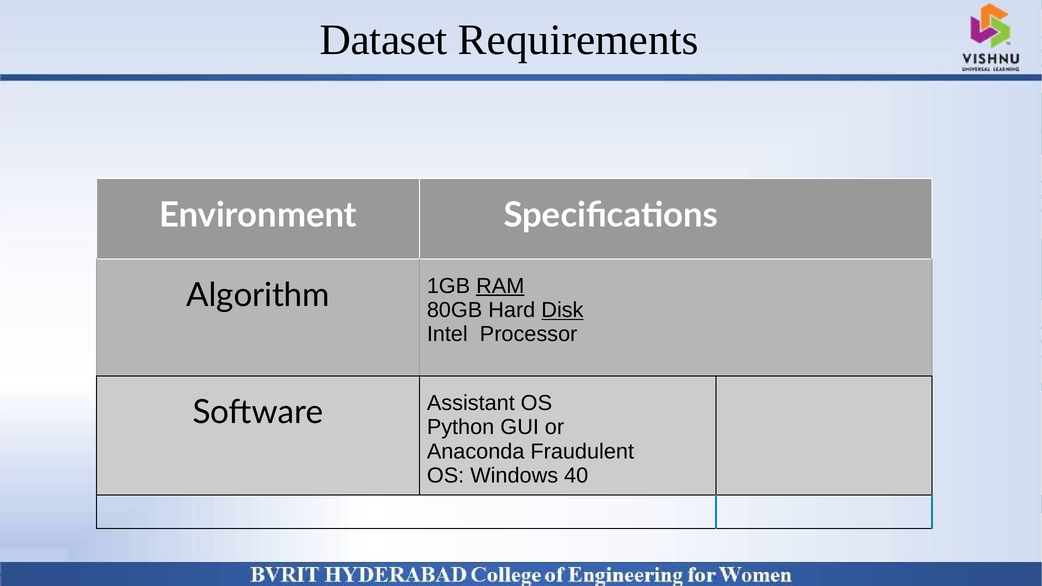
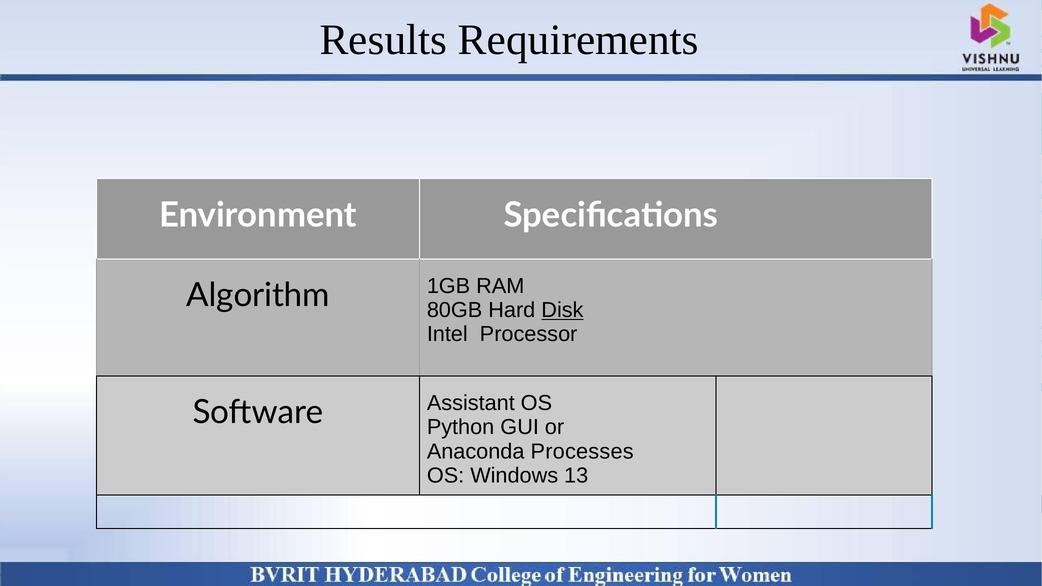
Dataset: Dataset -> Results
RAM underline: present -> none
Fraudulent: Fraudulent -> Processes
40: 40 -> 13
